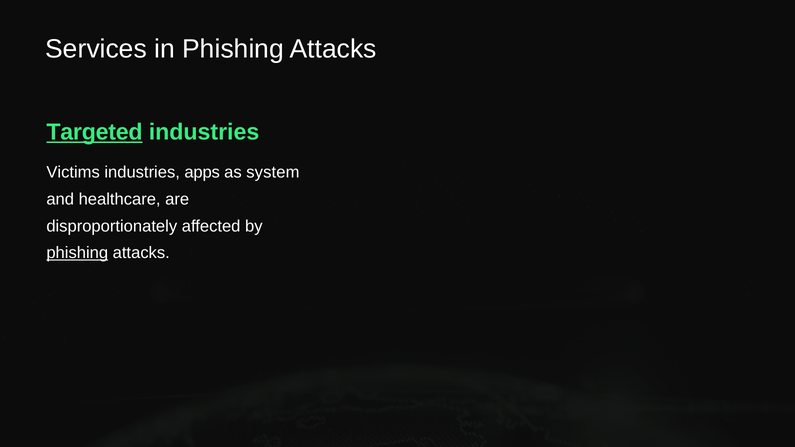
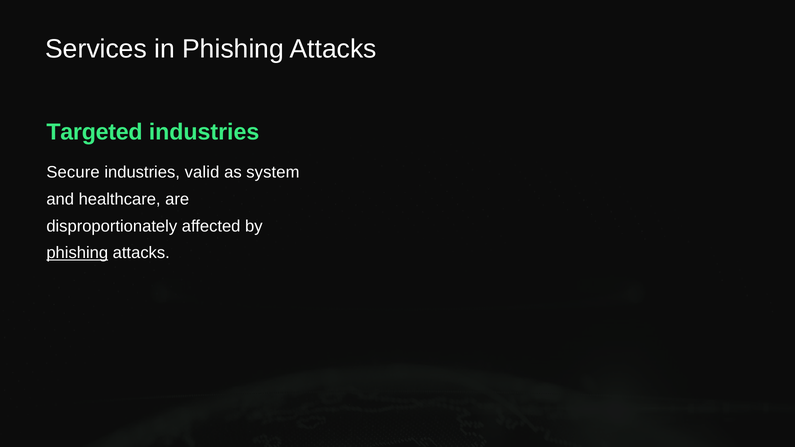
Targeted underline: present -> none
Victims: Victims -> Secure
apps: apps -> valid
